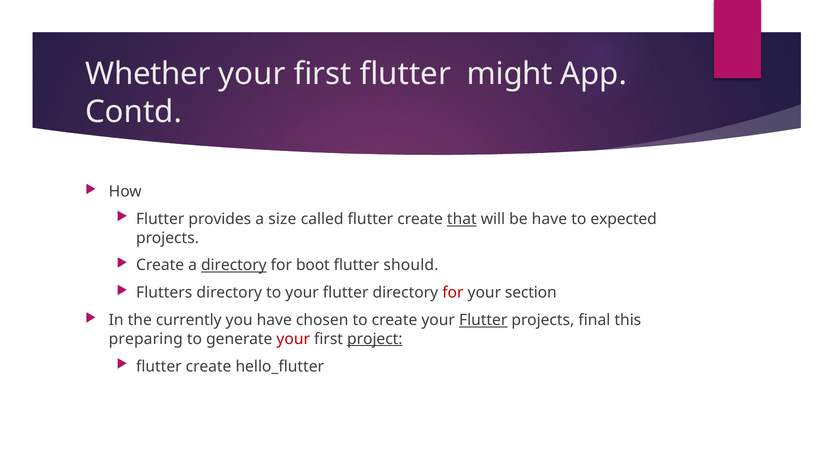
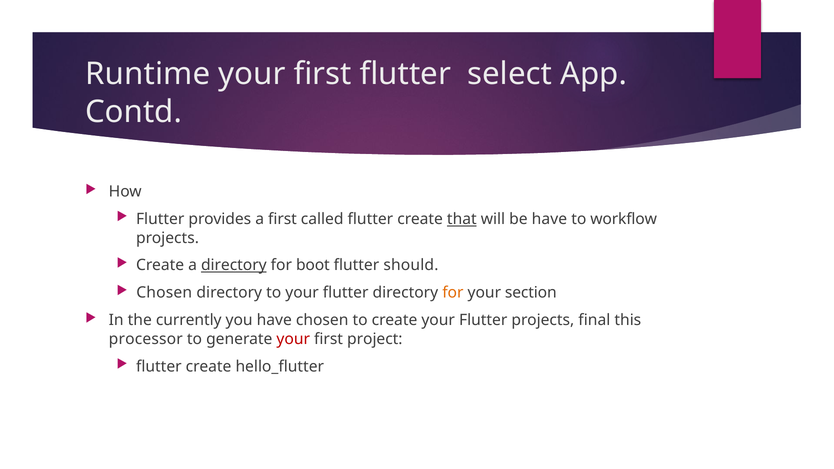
Whether: Whether -> Runtime
might: might -> select
a size: size -> first
expected: expected -> workflow
Flutters at (164, 293): Flutters -> Chosen
for at (453, 293) colour: red -> orange
Flutter at (483, 320) underline: present -> none
preparing: preparing -> processor
project underline: present -> none
